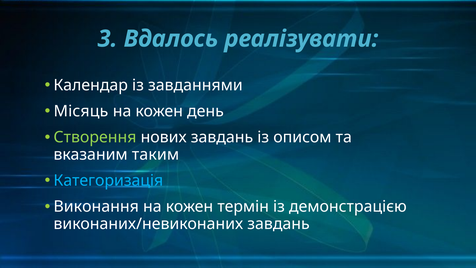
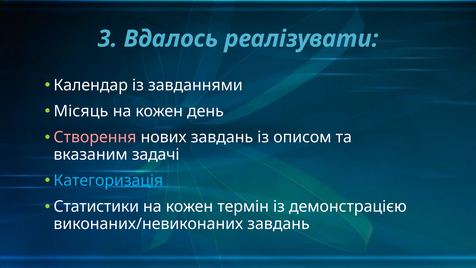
Створення colour: light green -> pink
таким: таким -> задачі
Виконання: Виконання -> Статистики
